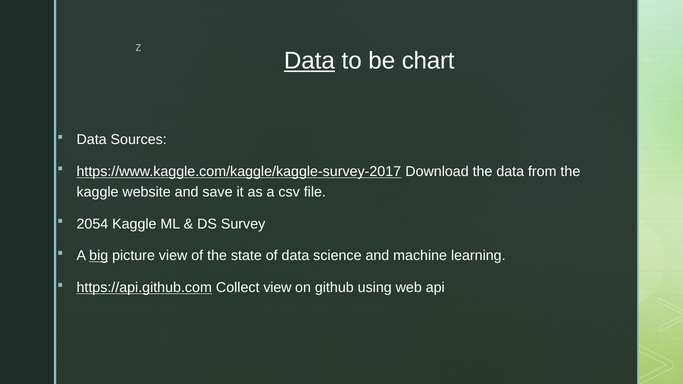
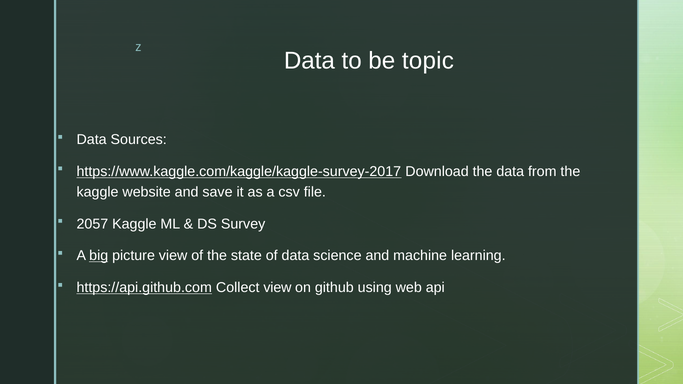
Data at (309, 61) underline: present -> none
chart: chart -> topic
2054: 2054 -> 2057
